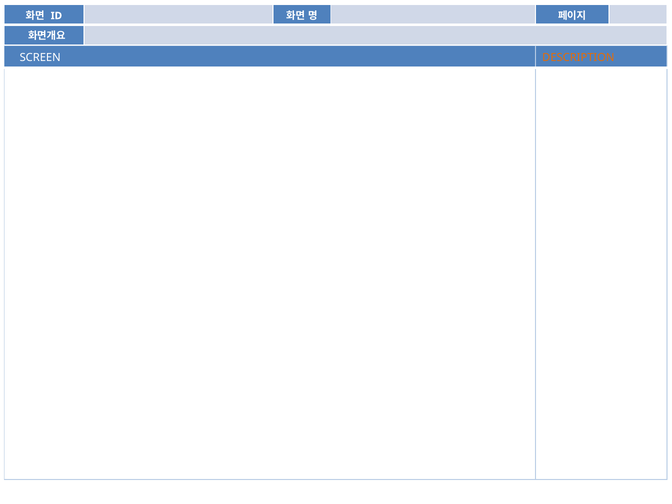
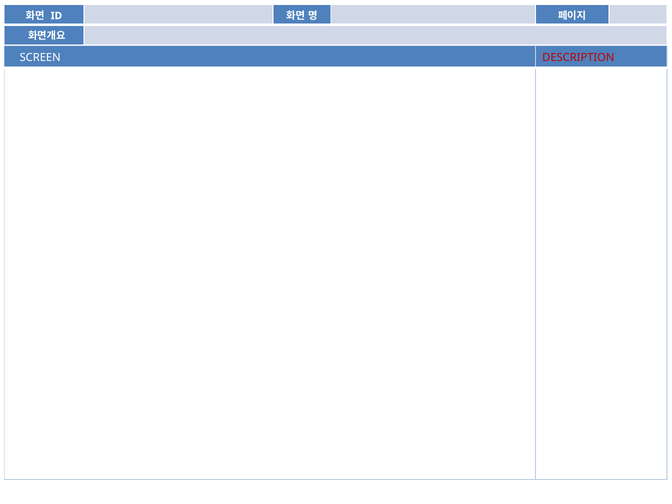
DESCRIPTION colour: orange -> red
